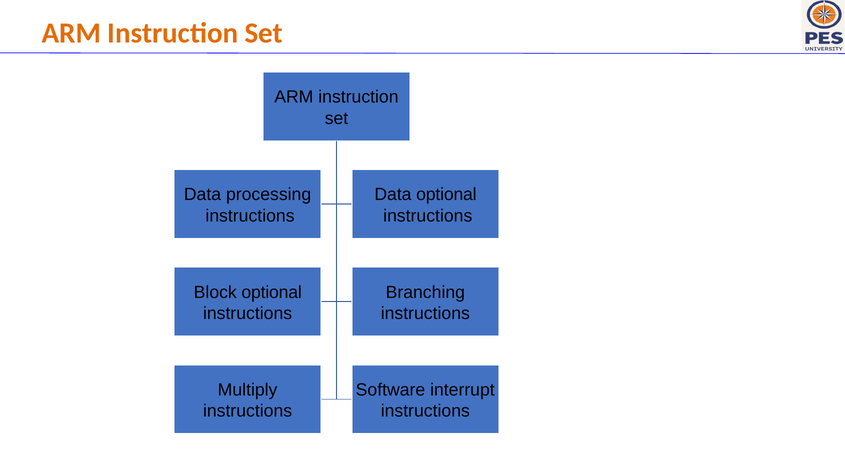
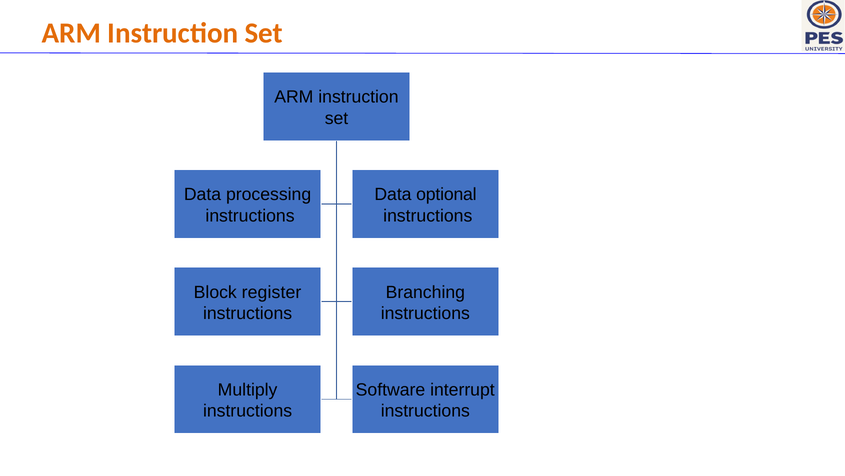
Block optional: optional -> register
